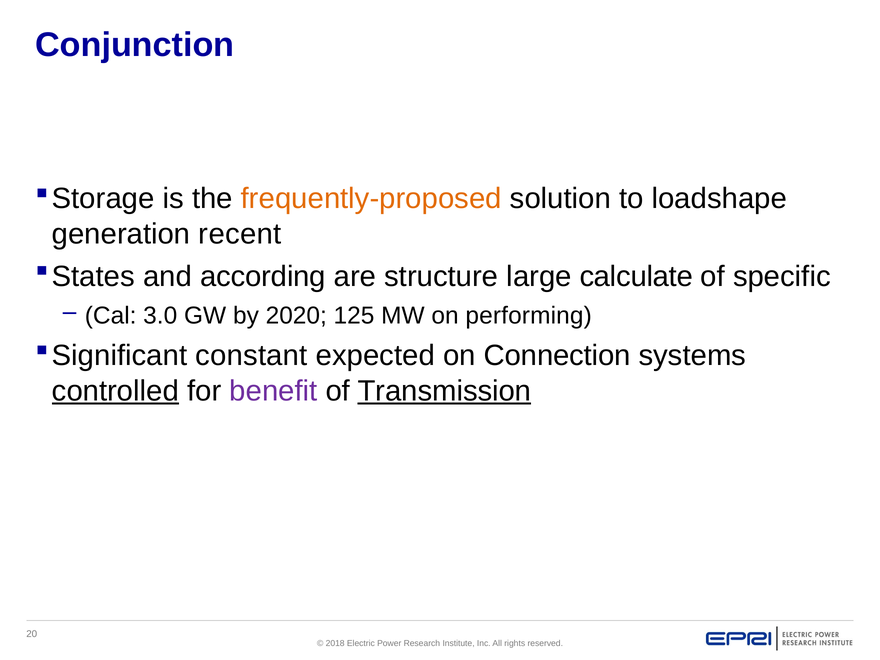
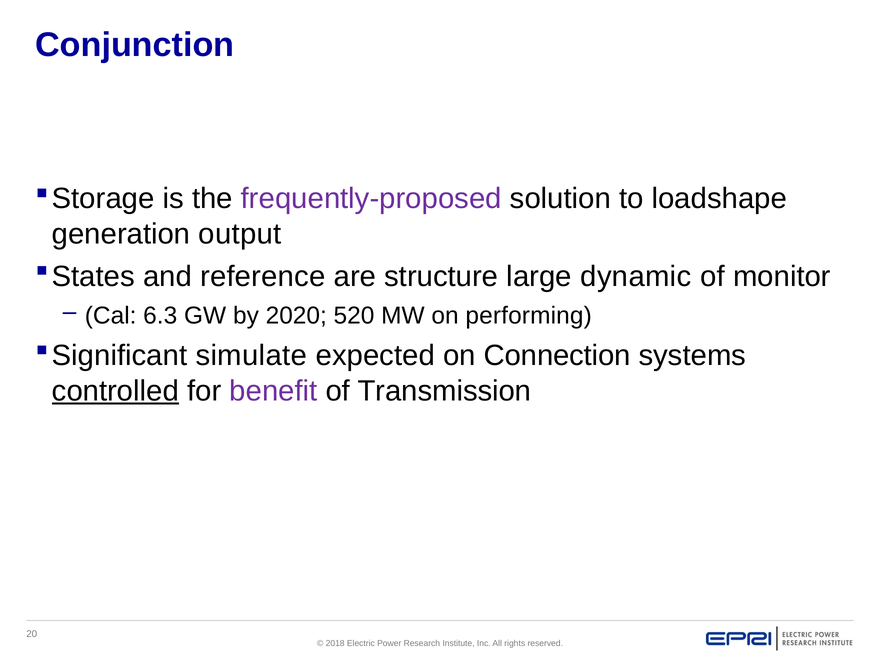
frequently-proposed colour: orange -> purple
recent: recent -> output
according: according -> reference
calculate: calculate -> dynamic
specific: specific -> monitor
3.0: 3.0 -> 6.3
125: 125 -> 520
constant: constant -> simulate
Transmission underline: present -> none
